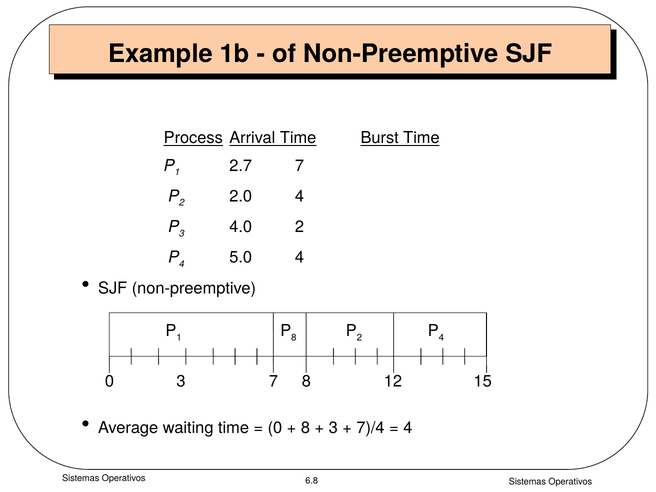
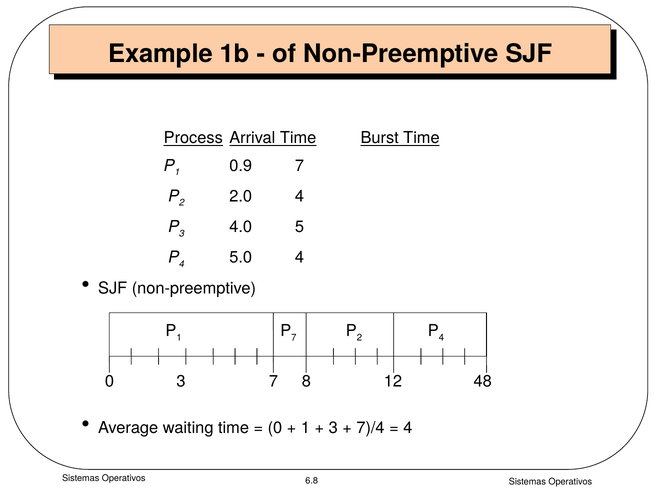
2.7: 2.7 -> 0.9
4.0 2: 2 -> 5
8 at (294, 337): 8 -> 7
15: 15 -> 48
8 at (305, 428): 8 -> 1
